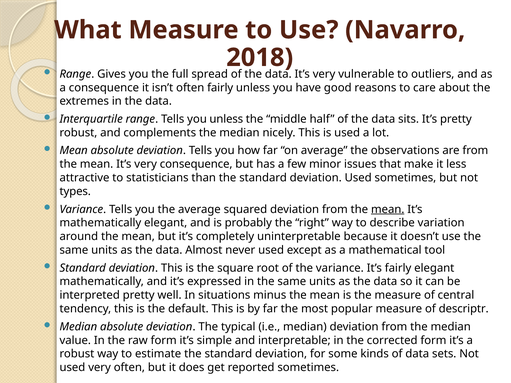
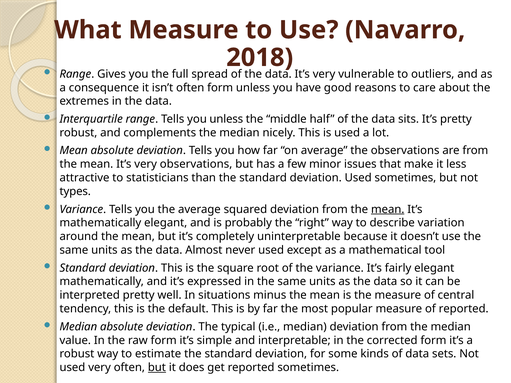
often fairly: fairly -> form
very consequence: consequence -> observations
of descriptr: descriptr -> reported
but at (157, 368) underline: none -> present
